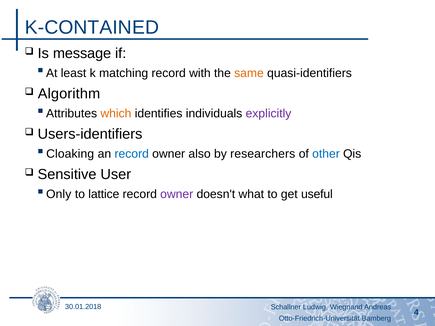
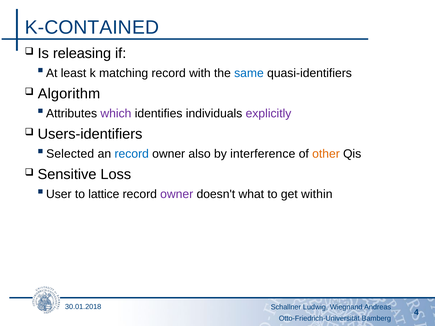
message: message -> releasing
same colour: orange -> blue
which colour: orange -> purple
Cloaking: Cloaking -> Selected
researchers: researchers -> interference
other colour: blue -> orange
User: User -> Loss
Only: Only -> User
useful: useful -> within
